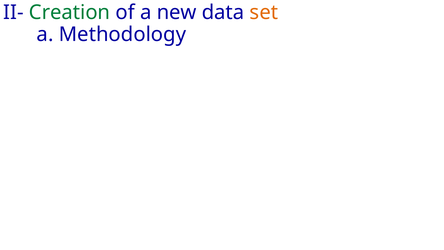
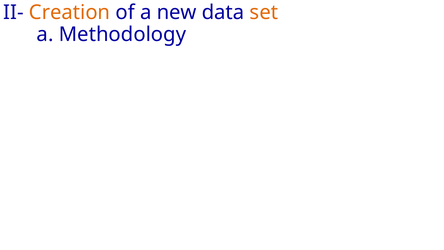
Creation colour: green -> orange
